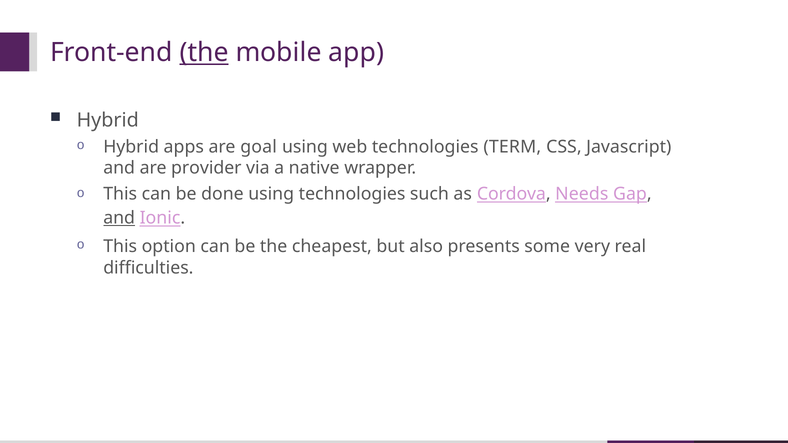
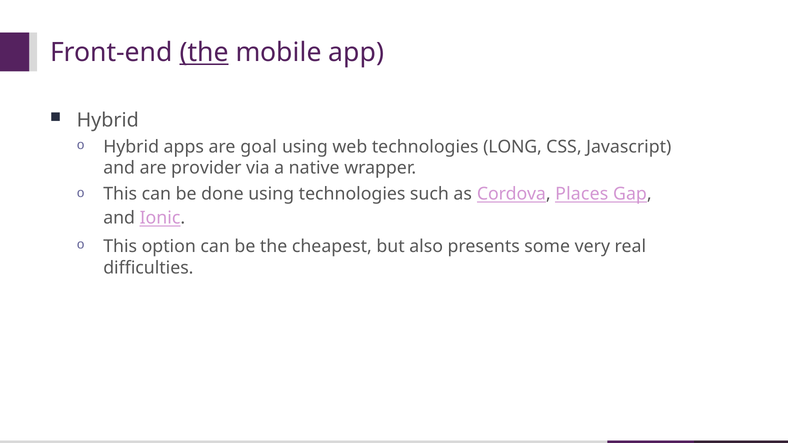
TERM: TERM -> LONG
Needs: Needs -> Places
and at (119, 218) underline: present -> none
